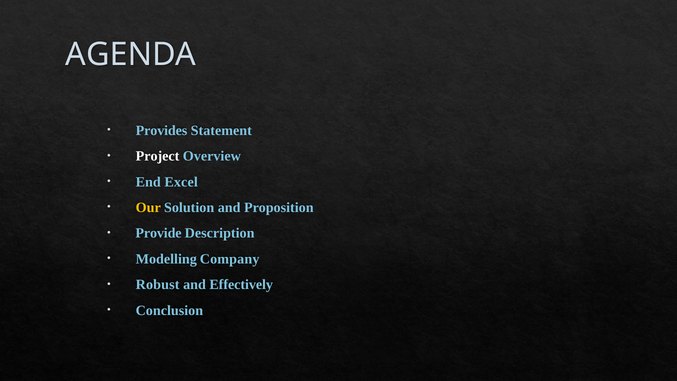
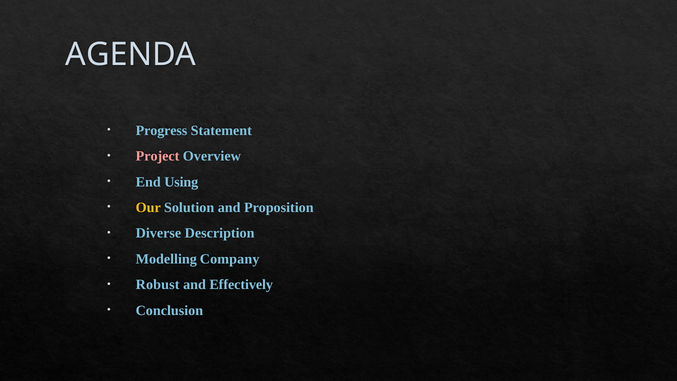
Provides: Provides -> Progress
Project colour: white -> pink
Excel: Excel -> Using
Provide: Provide -> Diverse
